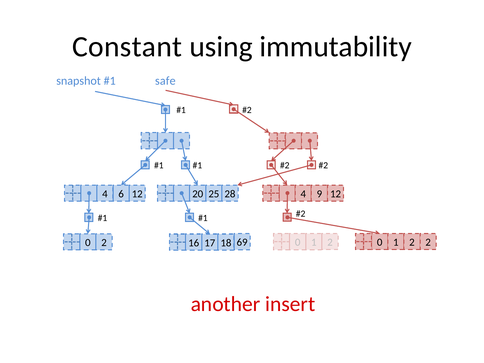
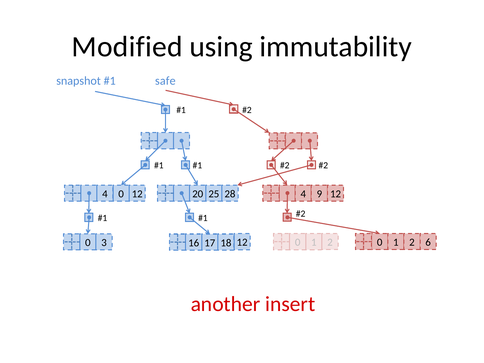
Constant: Constant -> Modified
4 6: 6 -> 0
2 2: 2 -> 6
0 2: 2 -> 3
18 69: 69 -> 12
